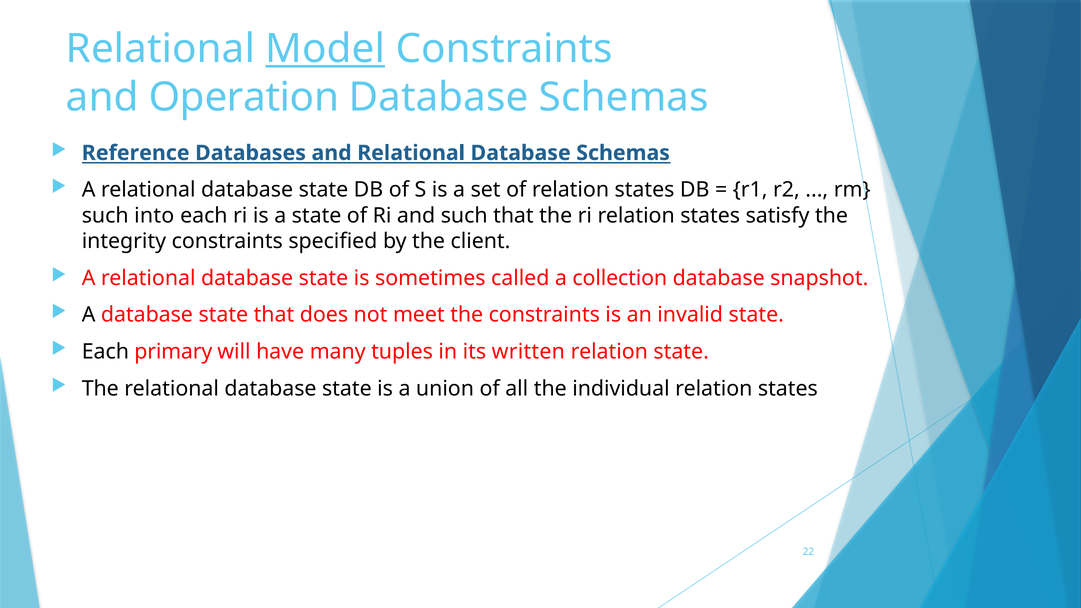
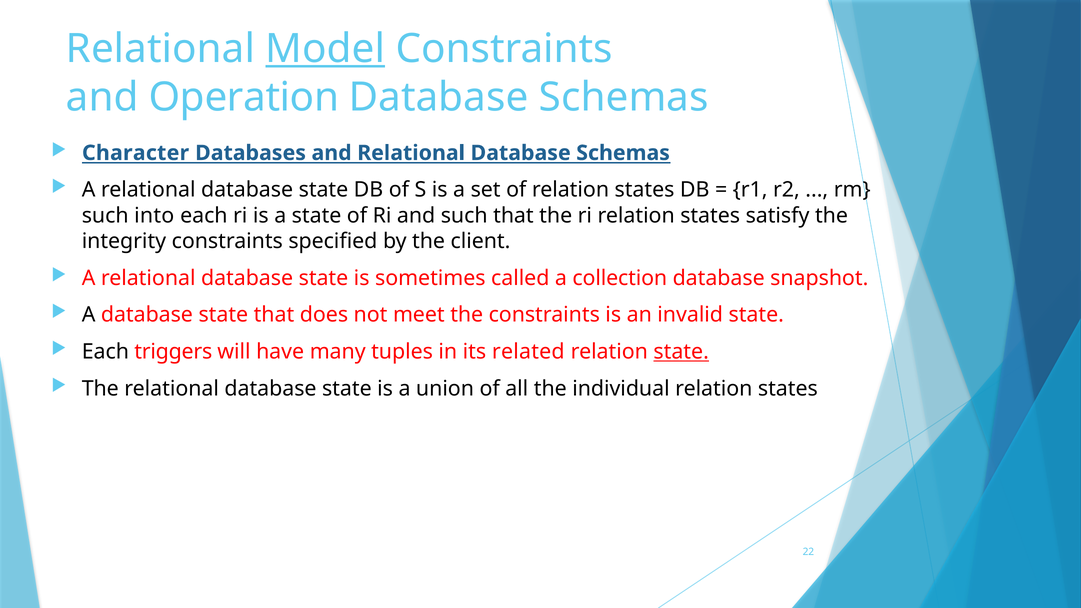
Reference: Reference -> Character
primary: primary -> triggers
written: written -> related
state at (681, 352) underline: none -> present
